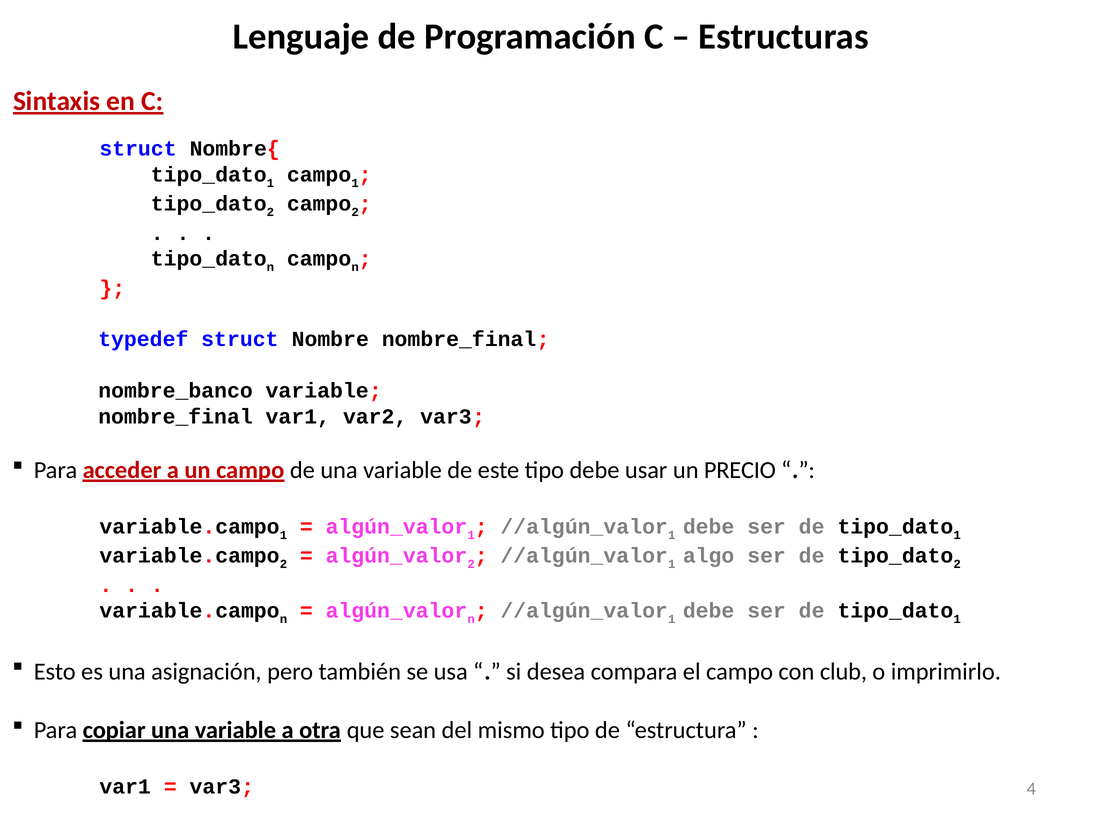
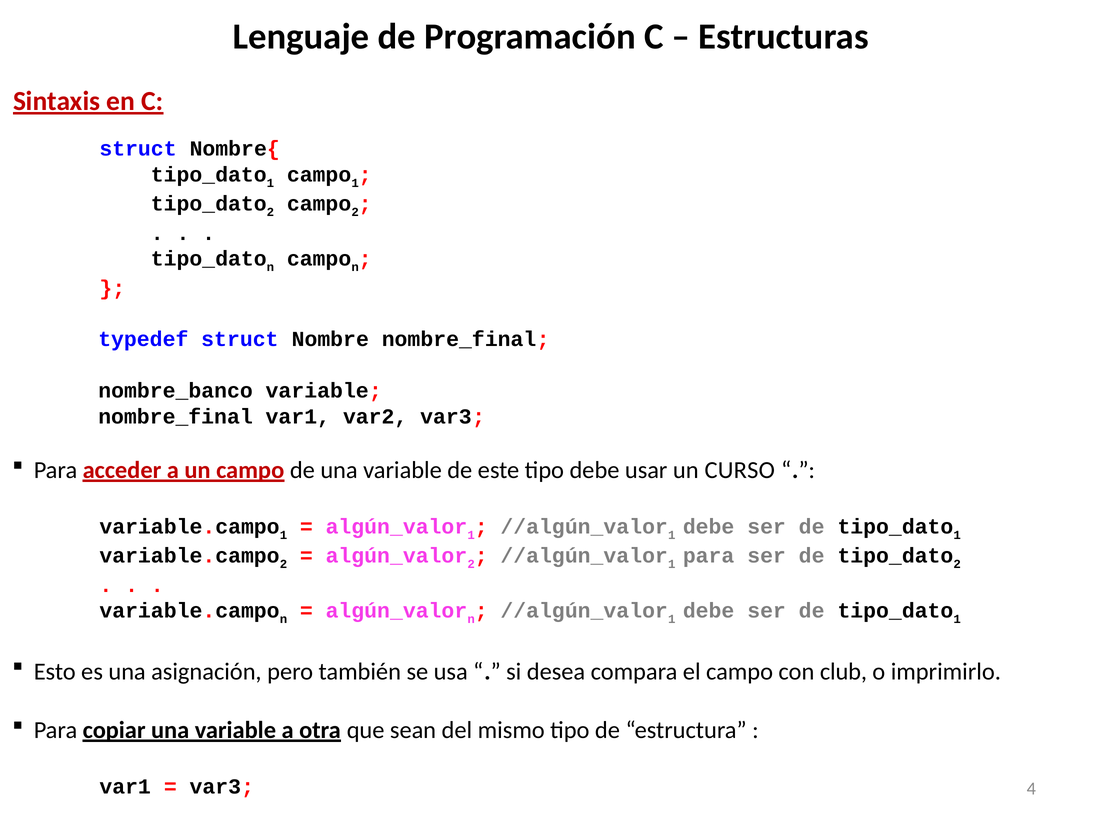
PRECIO: PRECIO -> CURSO
algo at (709, 556): algo -> para
